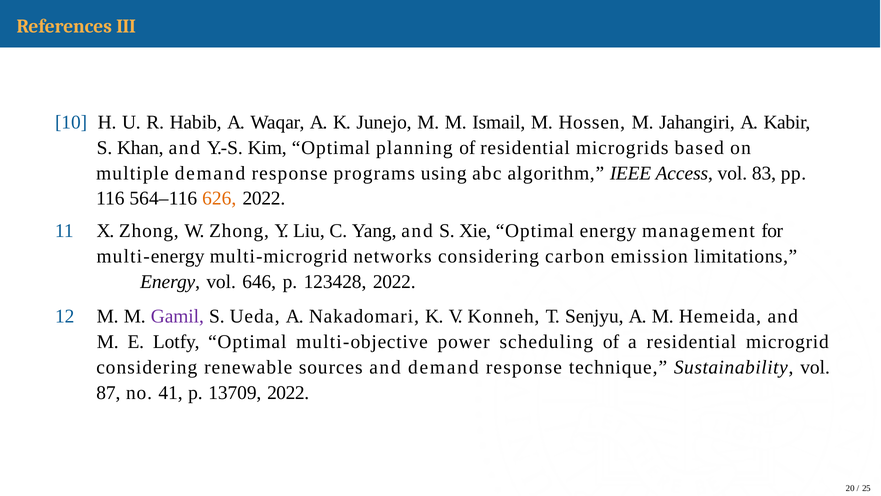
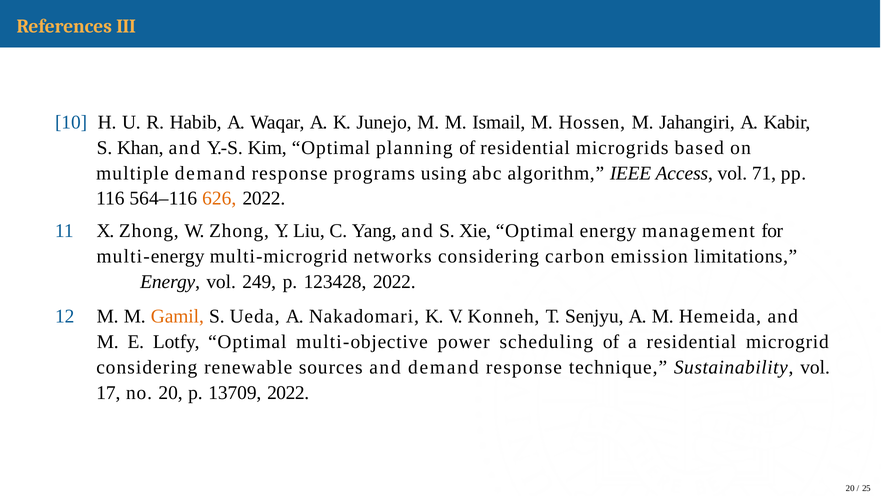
83: 83 -> 71
646: 646 -> 249
Gamil colour: purple -> orange
87: 87 -> 17
no 41: 41 -> 20
